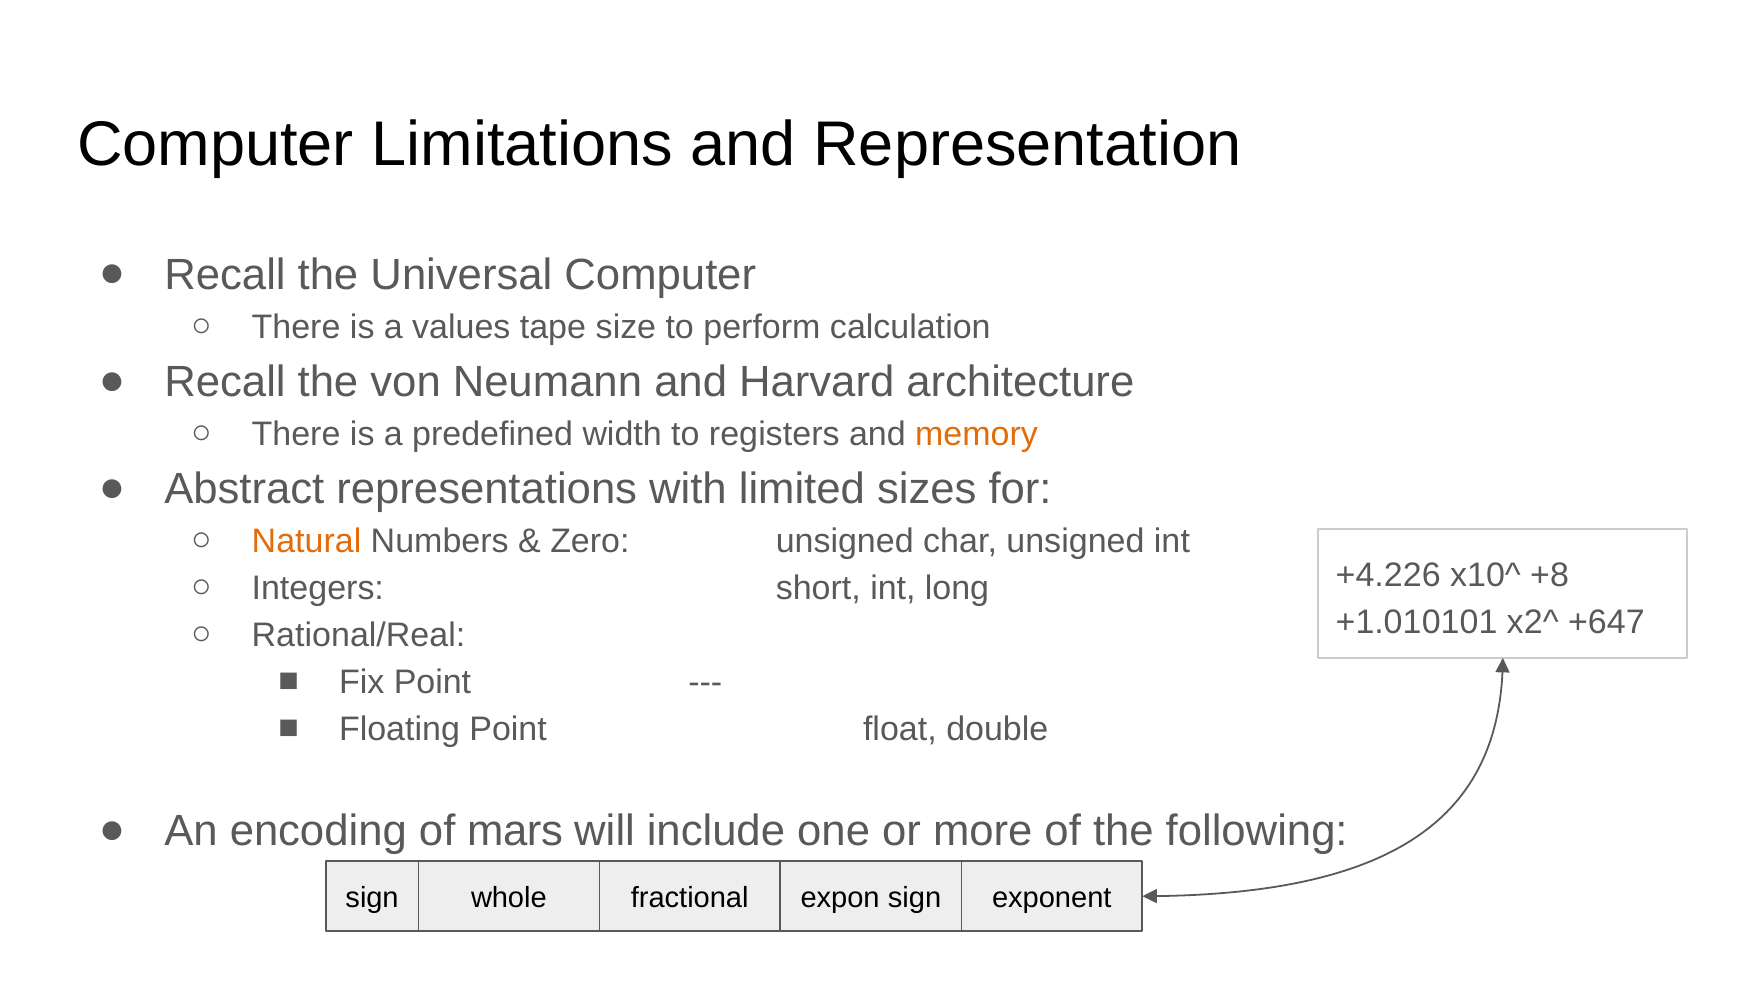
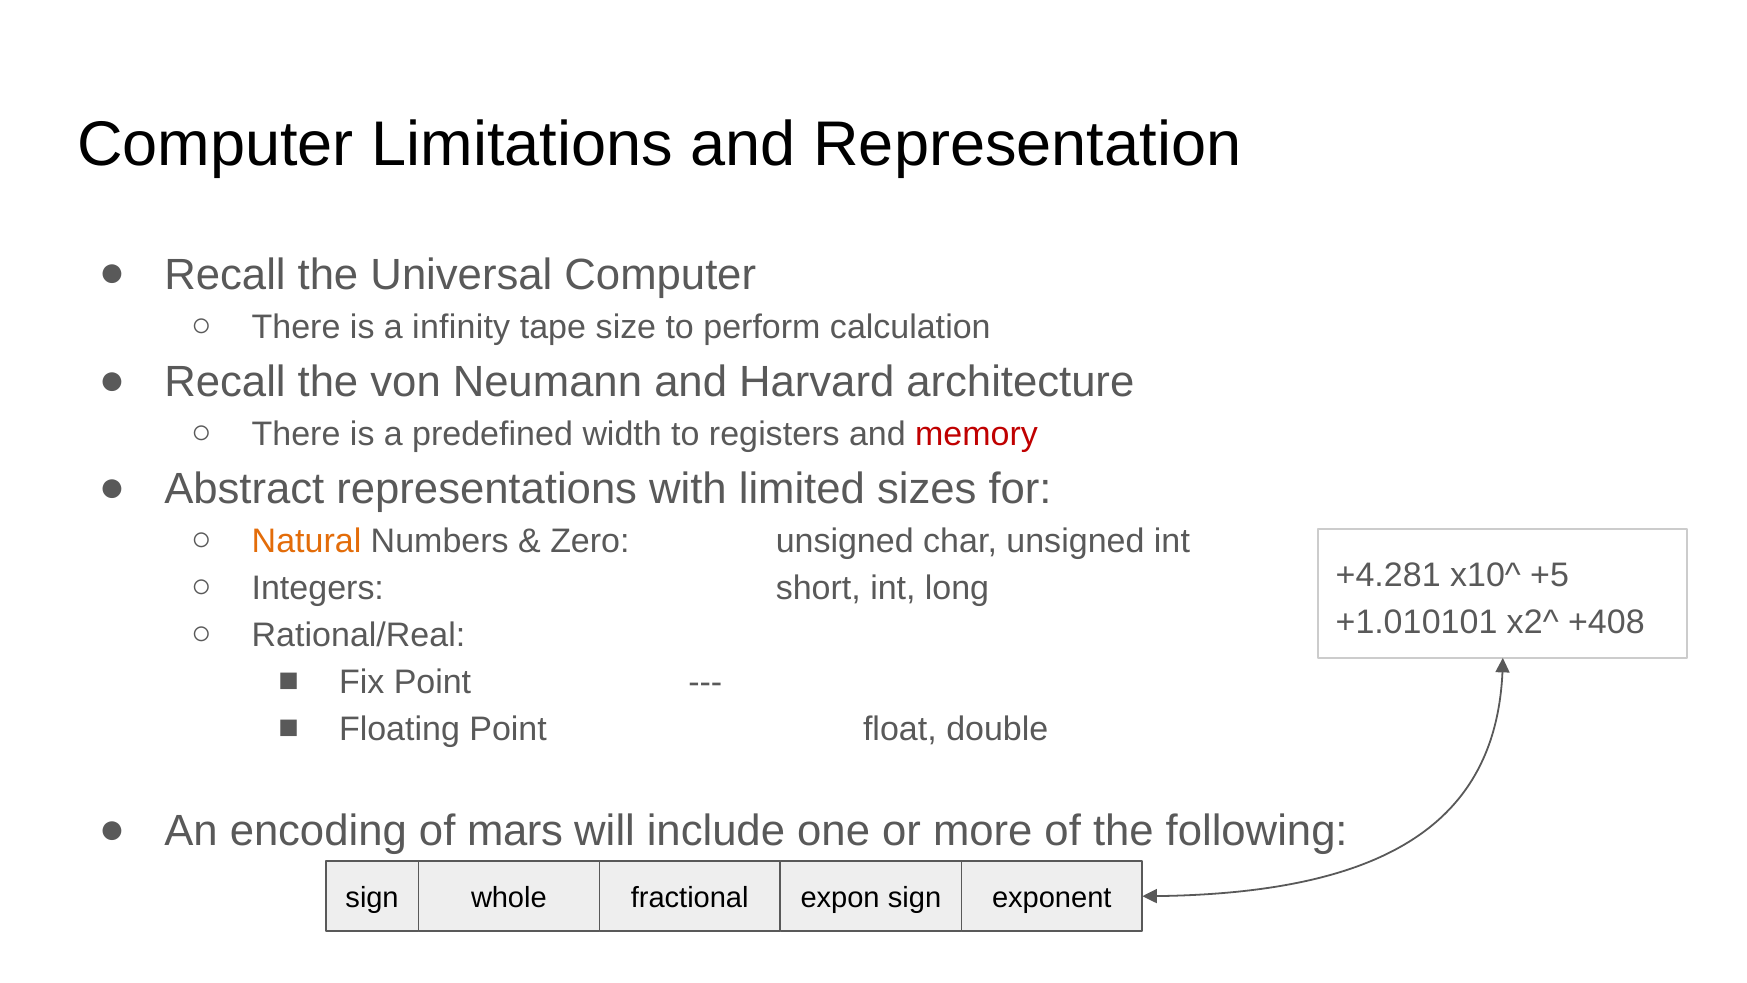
values: values -> infinity
memory colour: orange -> red
+4.226: +4.226 -> +4.281
+8: +8 -> +5
+647: +647 -> +408
